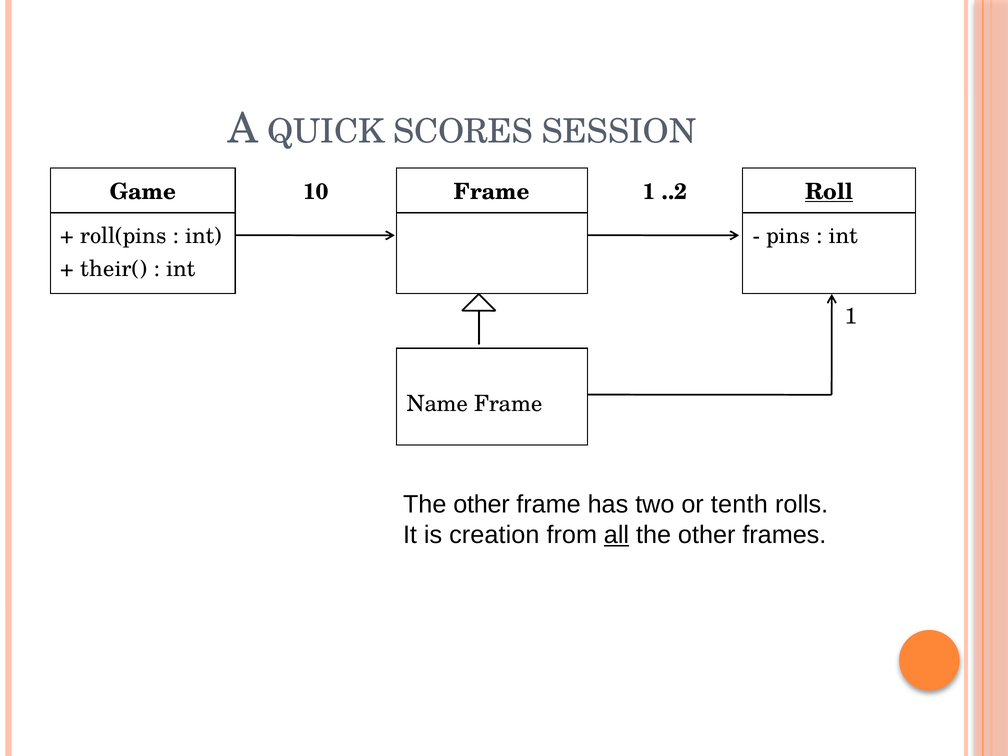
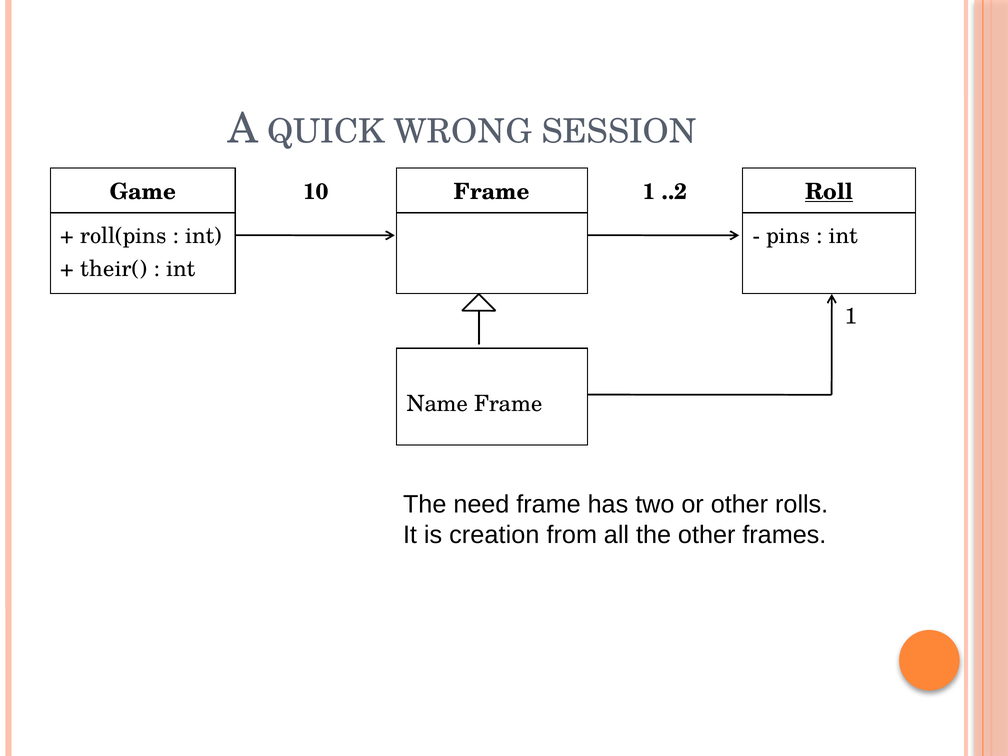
SCORES: SCORES -> WRONG
other at (481, 505): other -> need
or tenth: tenth -> other
all underline: present -> none
